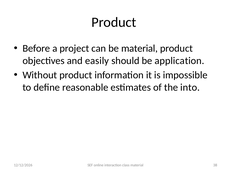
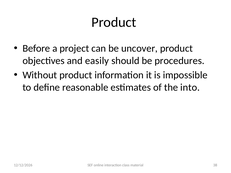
be material: material -> uncover
application: application -> procedures
